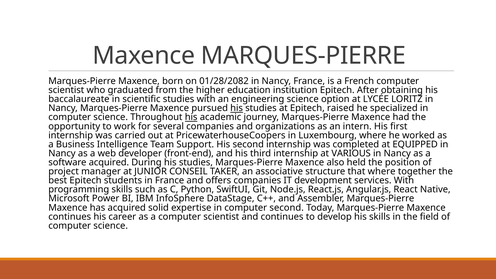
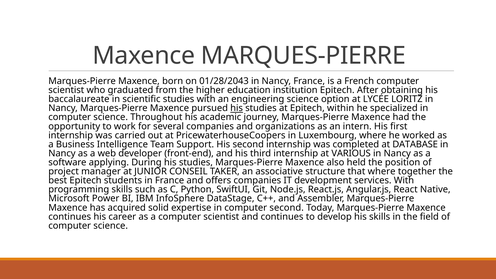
01/28/2082: 01/28/2082 -> 01/28/2043
raised: raised -> within
his at (191, 117) underline: present -> none
EQUIPPED: EQUIPPED -> DATABASE
software acquired: acquired -> applying
